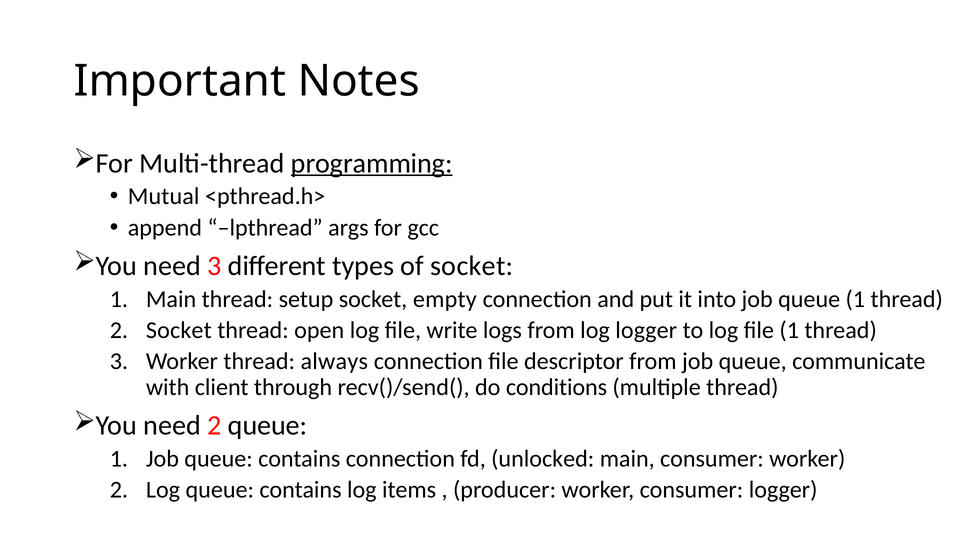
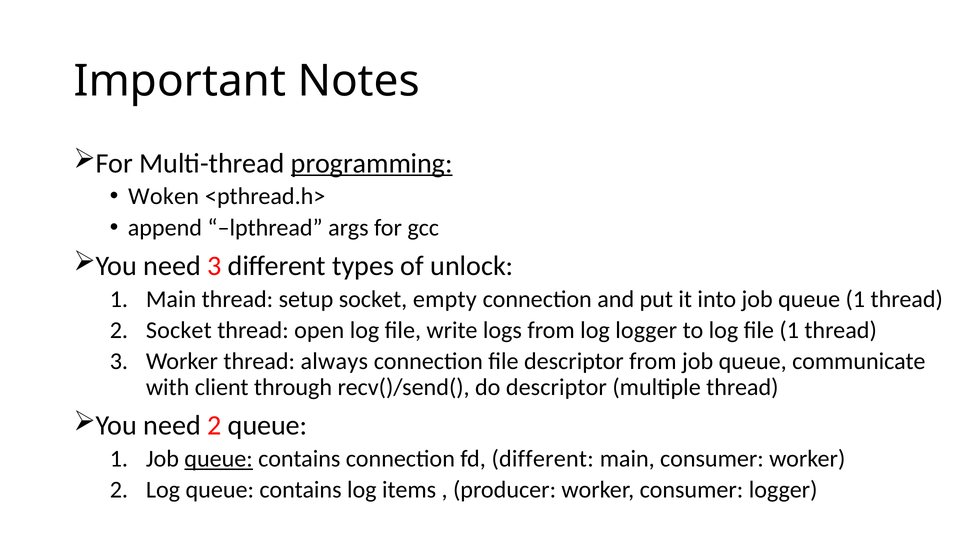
Mutual: Mutual -> Woken
of socket: socket -> unlock
do conditions: conditions -> descriptor
queue at (219, 459) underline: none -> present
fd unlocked: unlocked -> different
